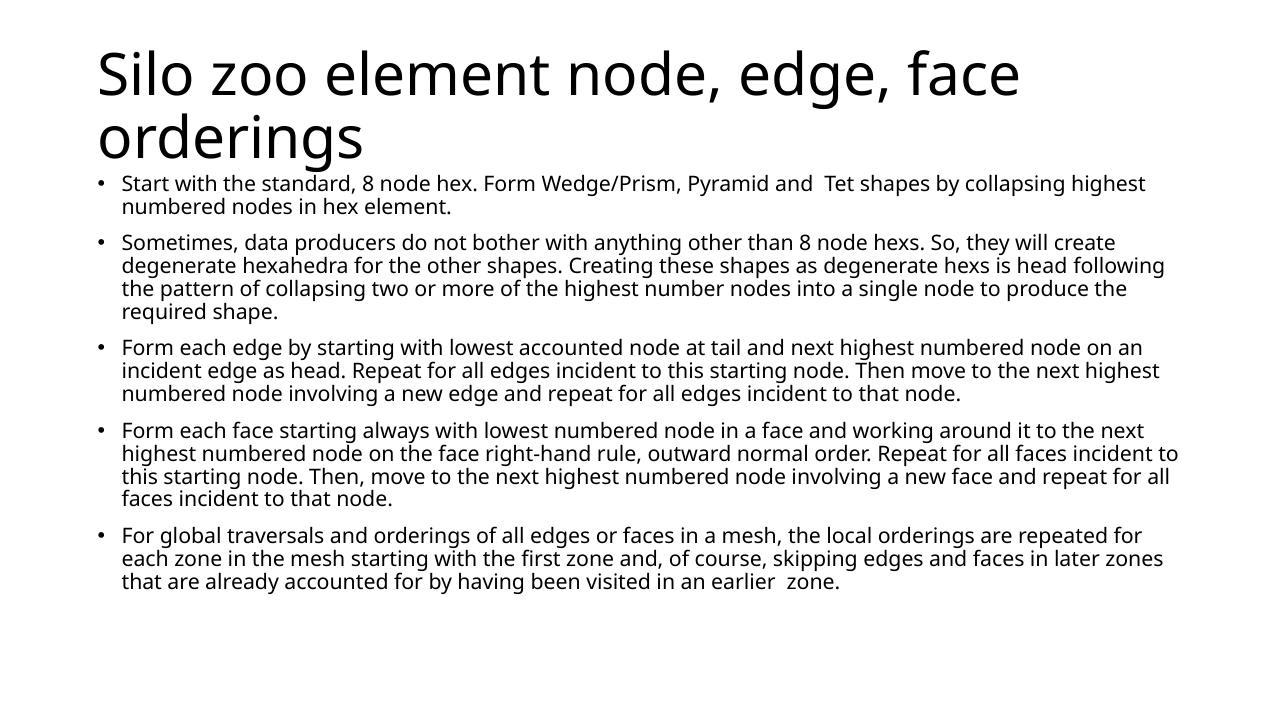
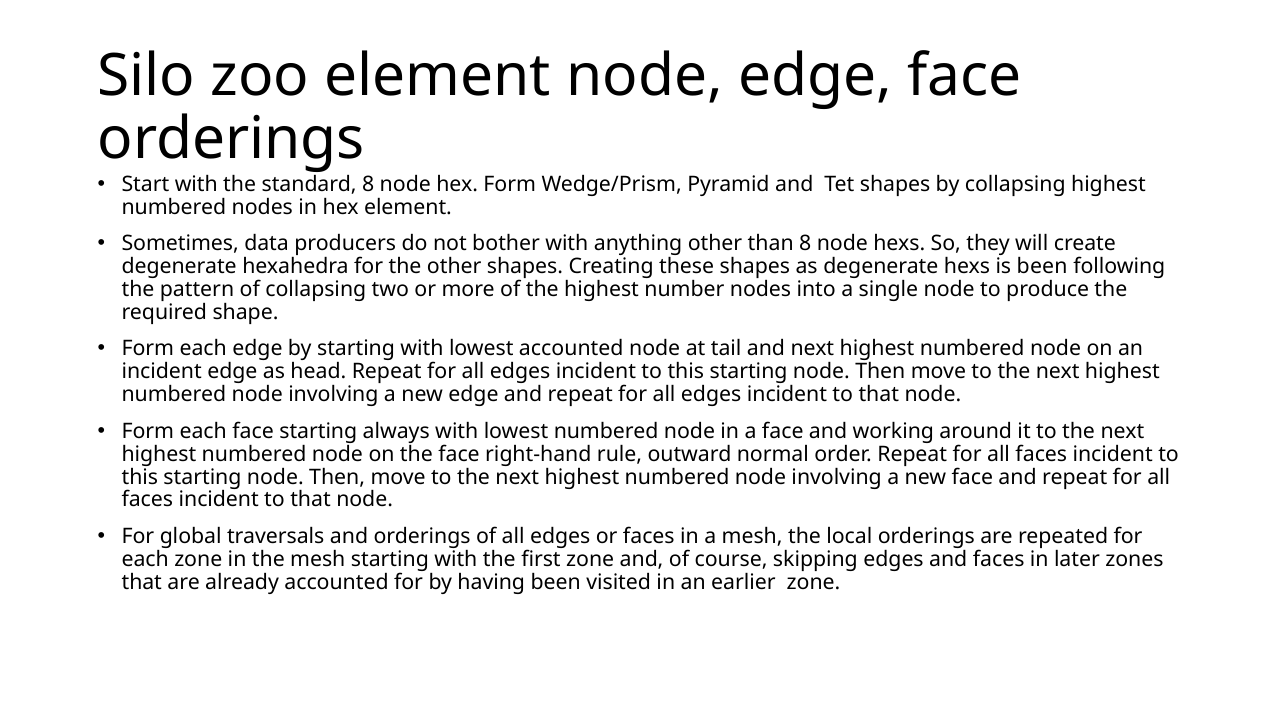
is head: head -> been
